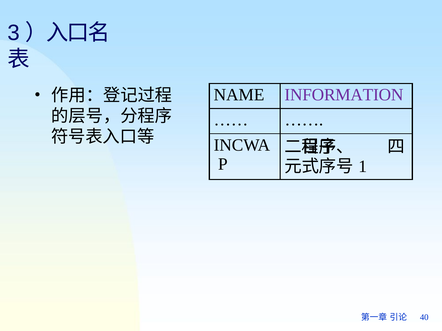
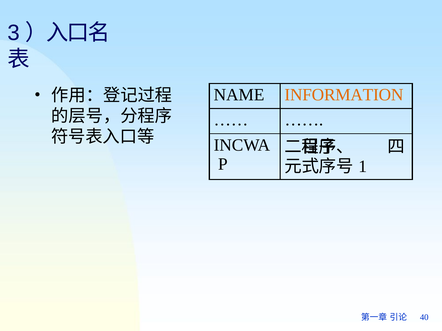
INFORMATION colour: purple -> orange
